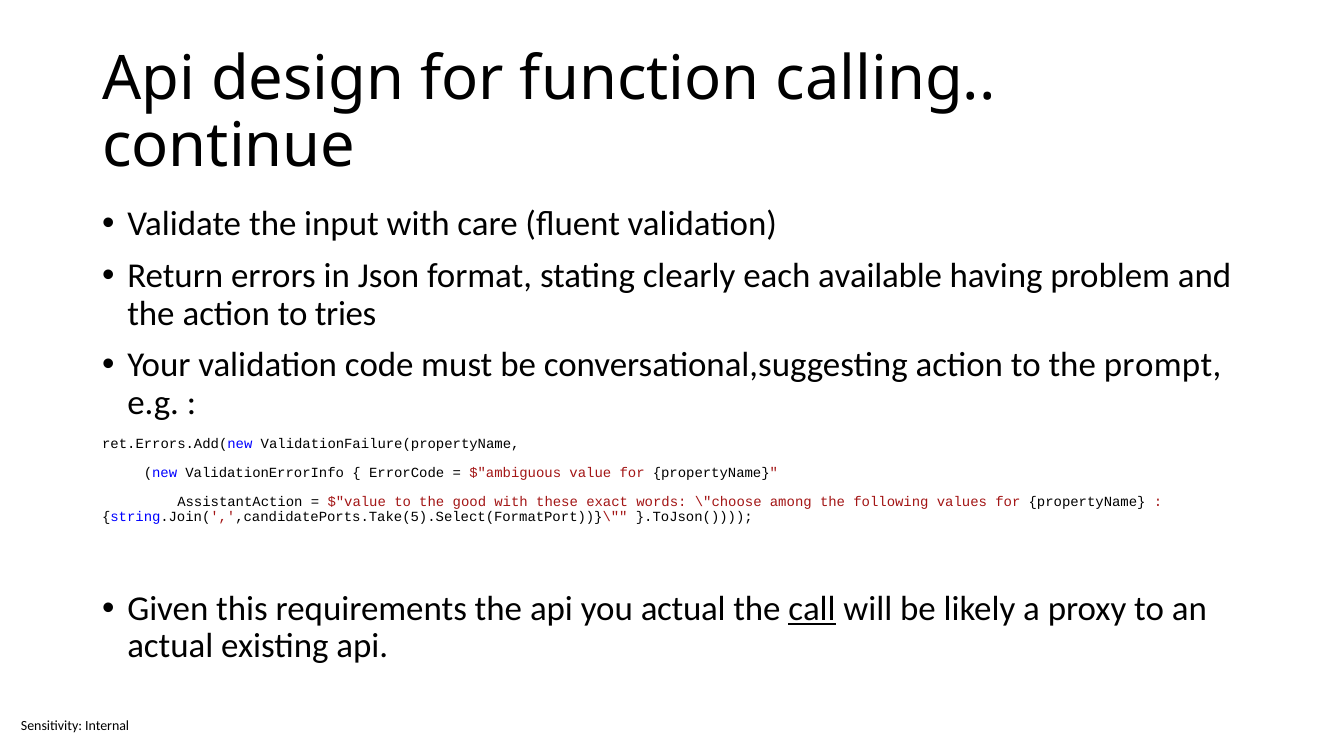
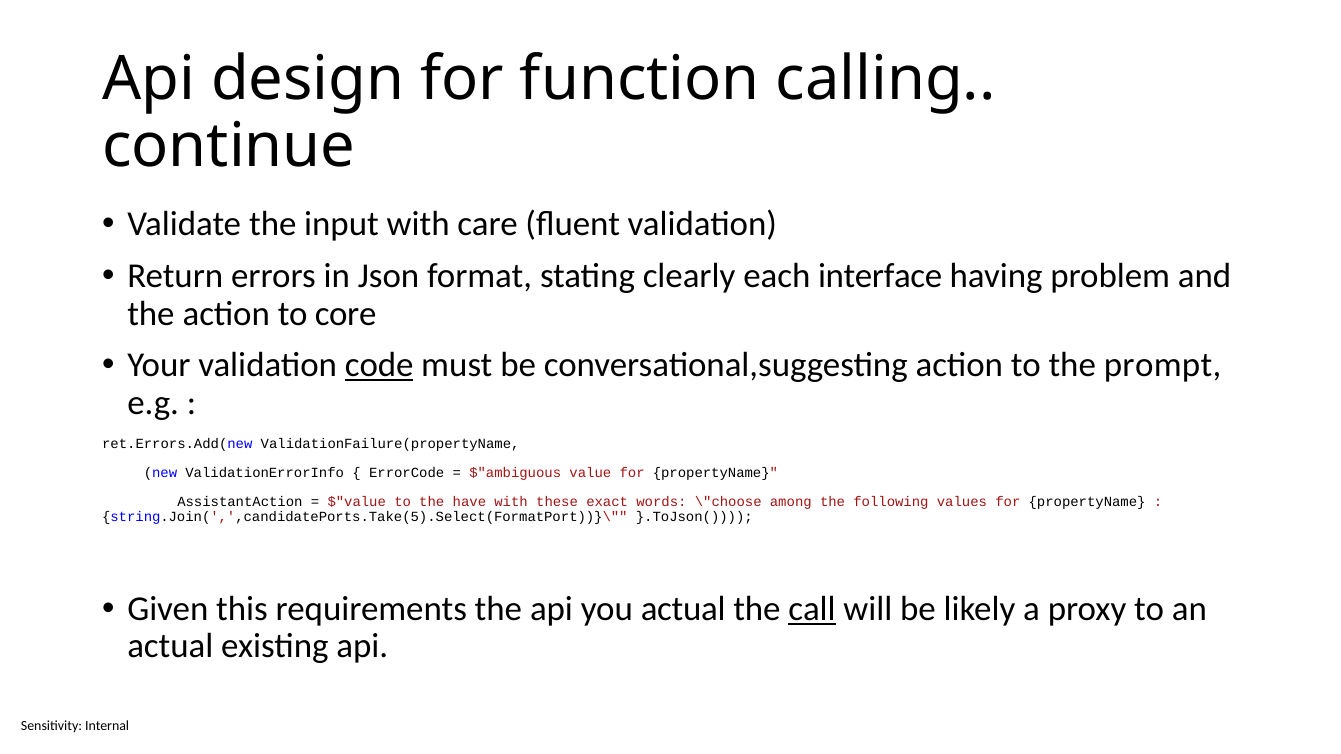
available: available -> interface
tries: tries -> core
code underline: none -> present
good: good -> have
